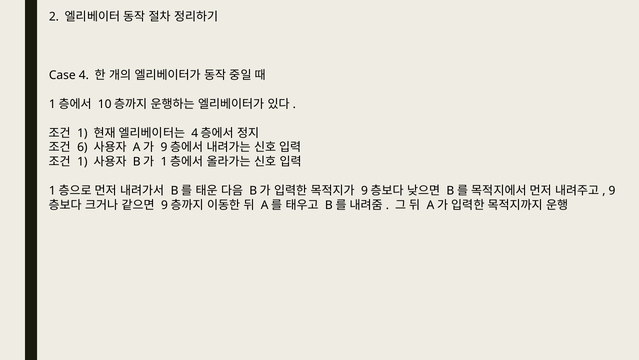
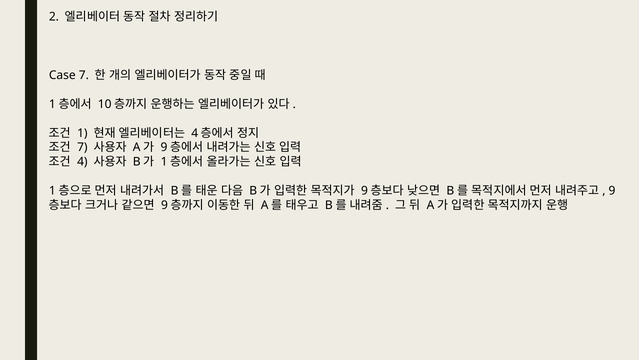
Case 4: 4 -> 7
6 at (82, 147): 6 -> 7
1 at (82, 162): 1 -> 4
